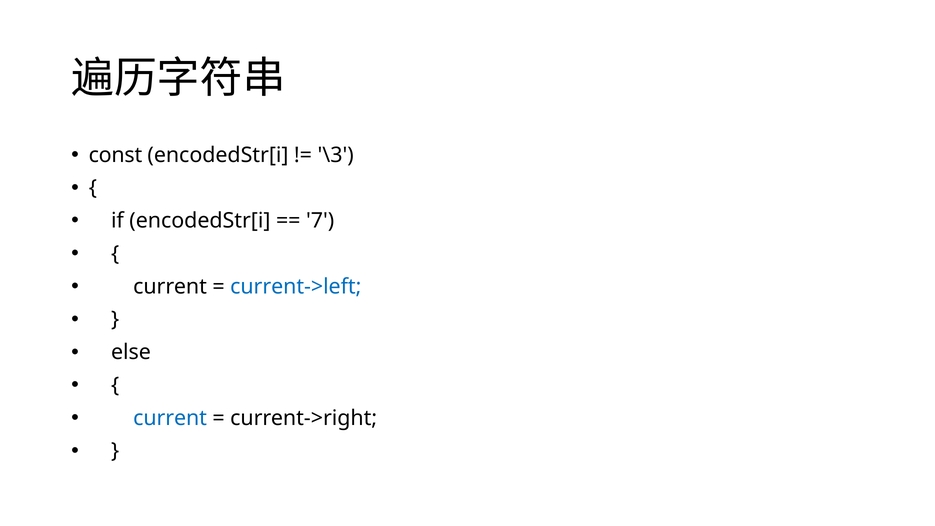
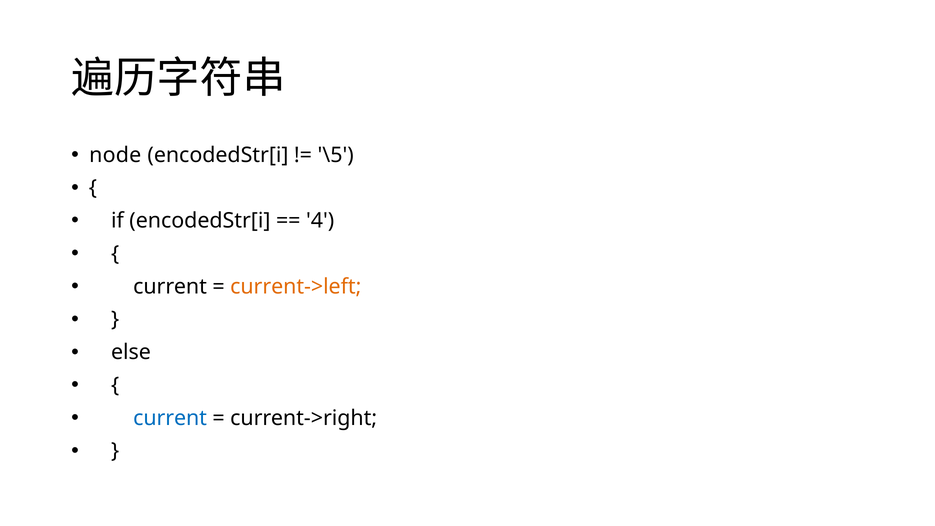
const: const -> node
\3: \3 -> \5
7: 7 -> 4
current->left colour: blue -> orange
